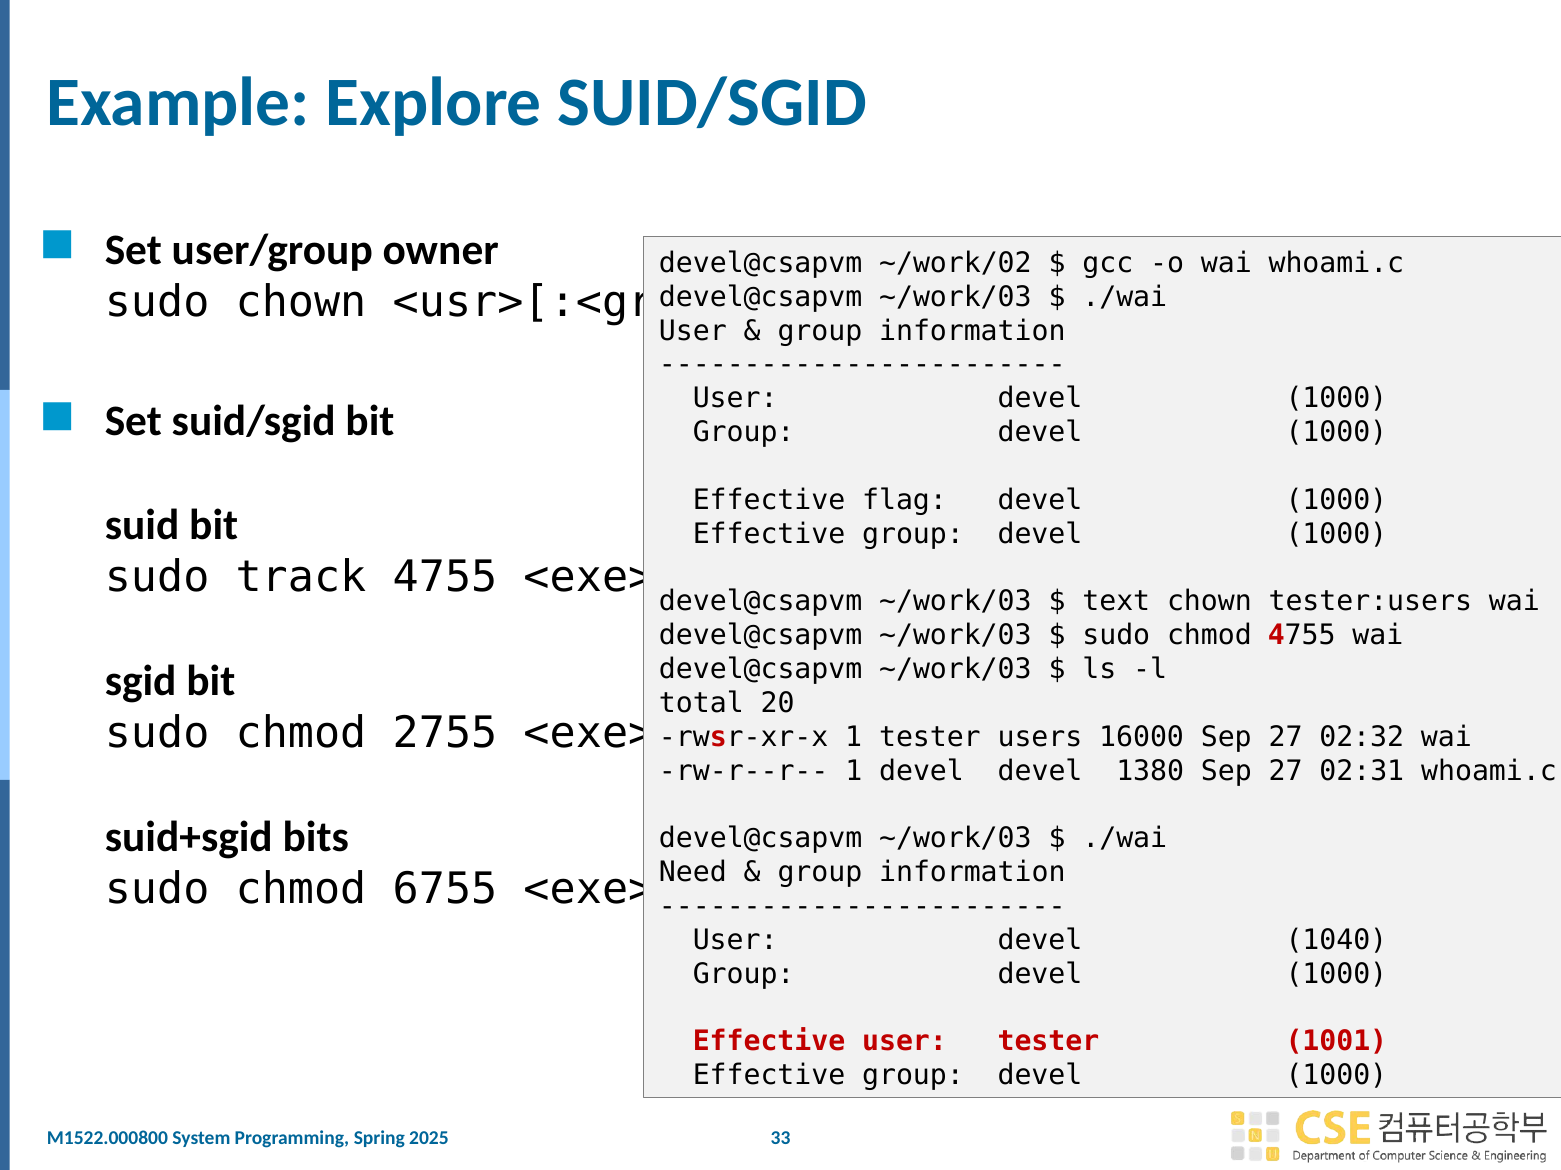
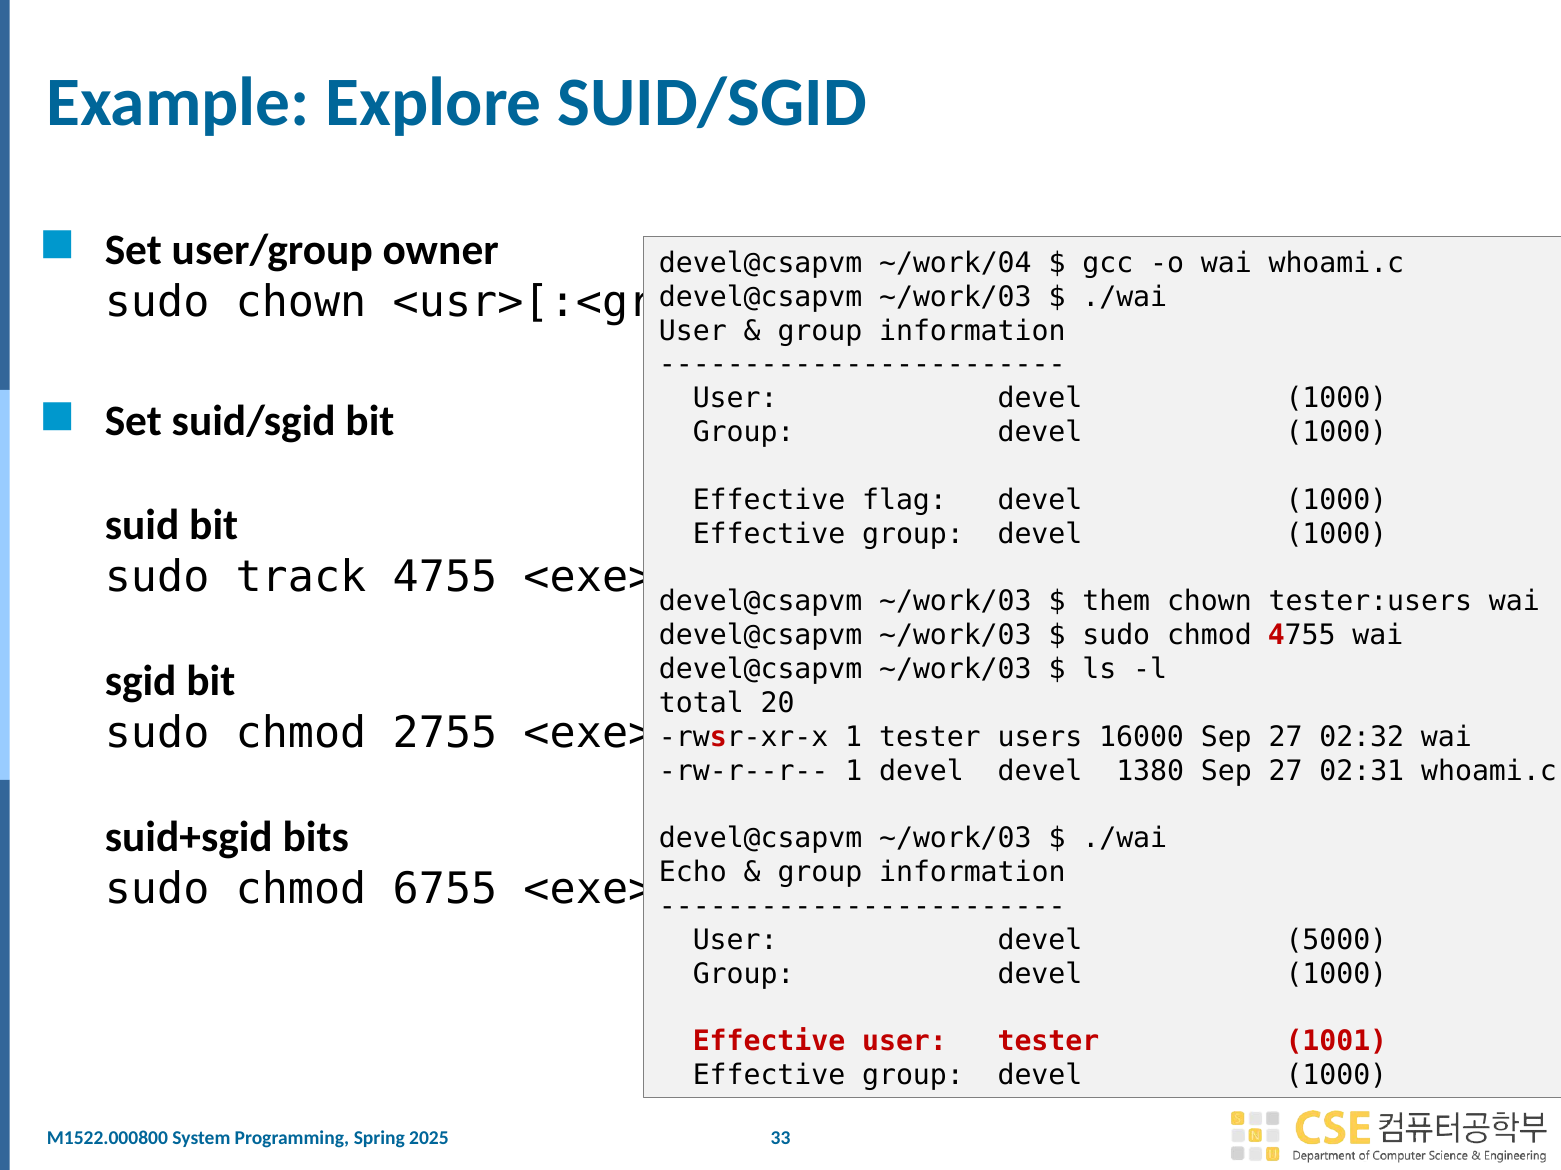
~/work/02: ~/work/02 -> ~/work/04
text: text -> them
Need: Need -> Echo
1040: 1040 -> 5000
